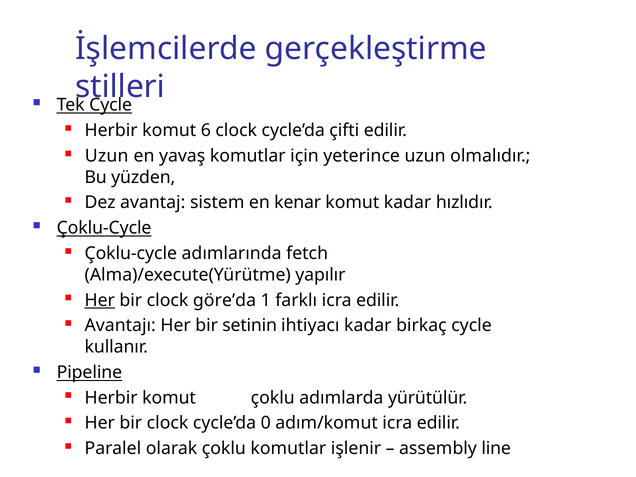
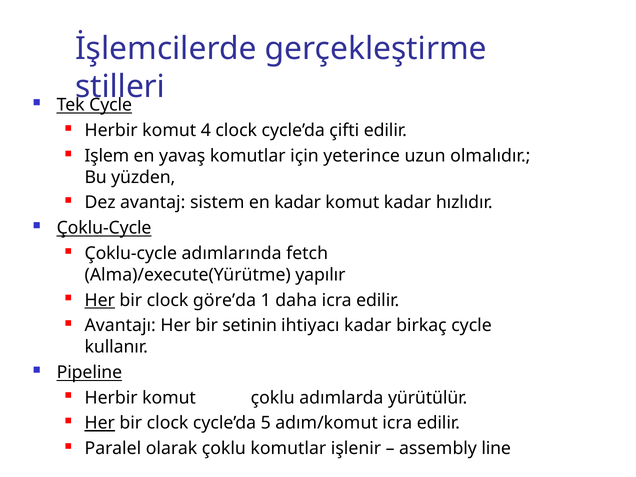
6: 6 -> 4
Uzun at (107, 156): Uzun -> Işlem
en kenar: kenar -> kadar
farklı: farklı -> daha
Her at (100, 423) underline: none -> present
0: 0 -> 5
